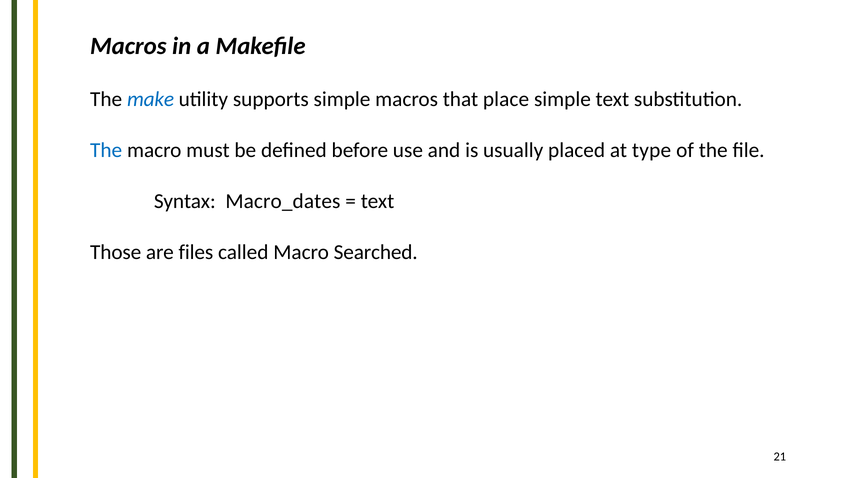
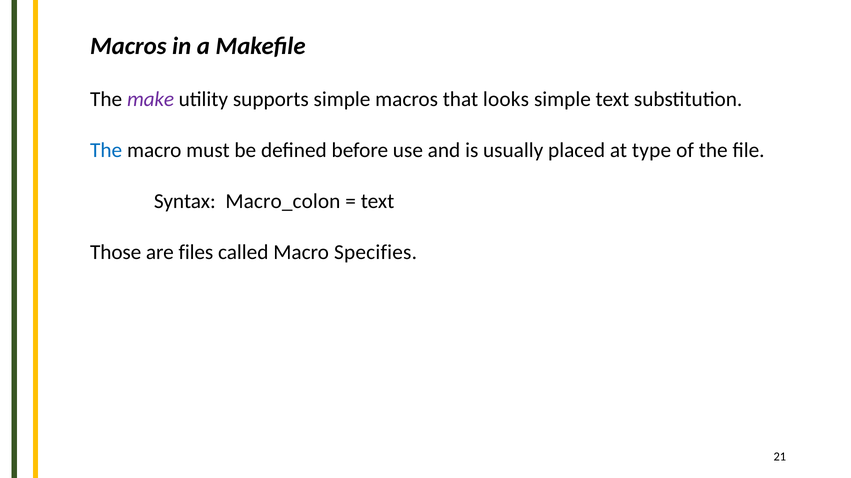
make colour: blue -> purple
place: place -> looks
Macro_dates: Macro_dates -> Macro_colon
Searched: Searched -> Specifies
